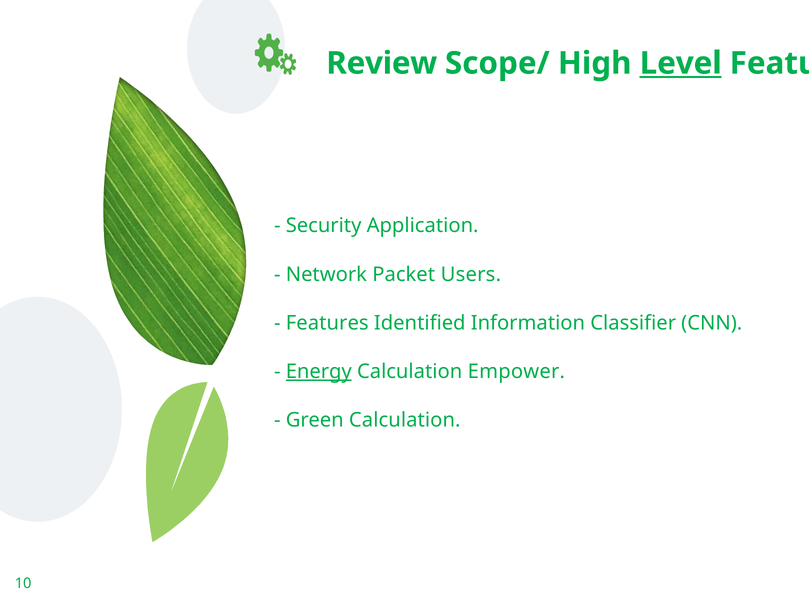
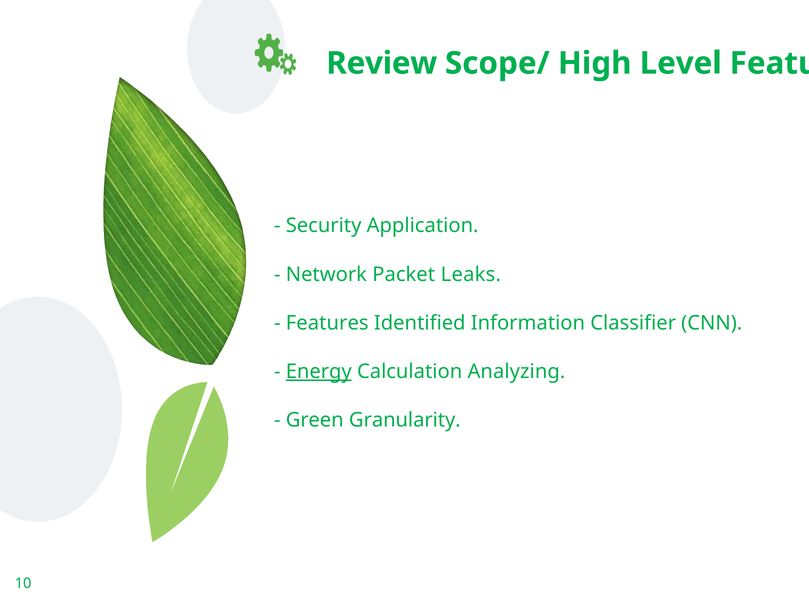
Level underline: present -> none
Users: Users -> Leaks
Empower: Empower -> Analyzing
Green Calculation: Calculation -> Granularity
